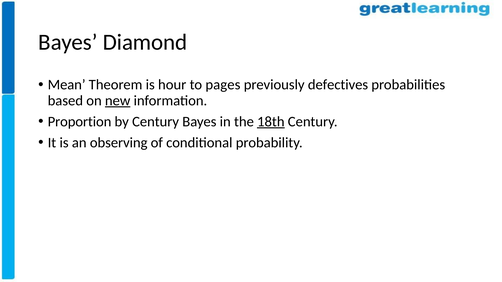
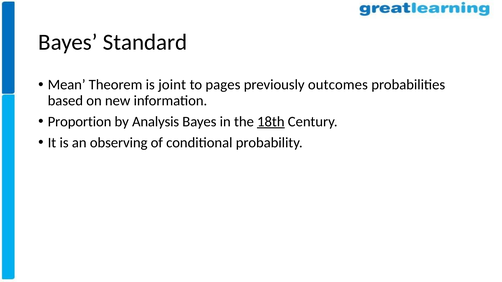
Diamond: Diamond -> Standard
hour: hour -> joint
defectives: defectives -> outcomes
new underline: present -> none
by Century: Century -> Analysis
